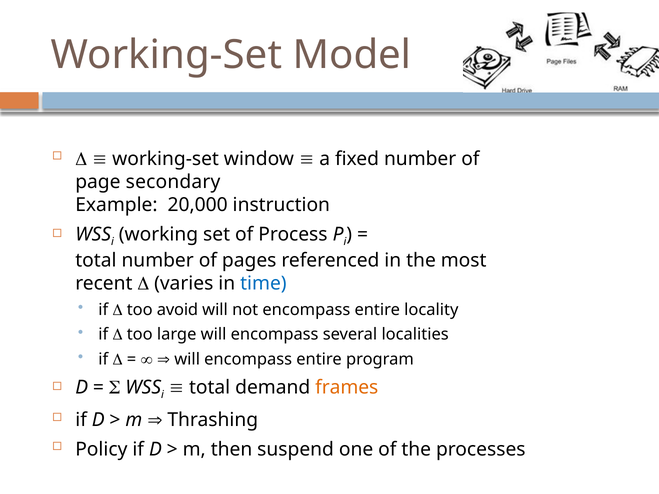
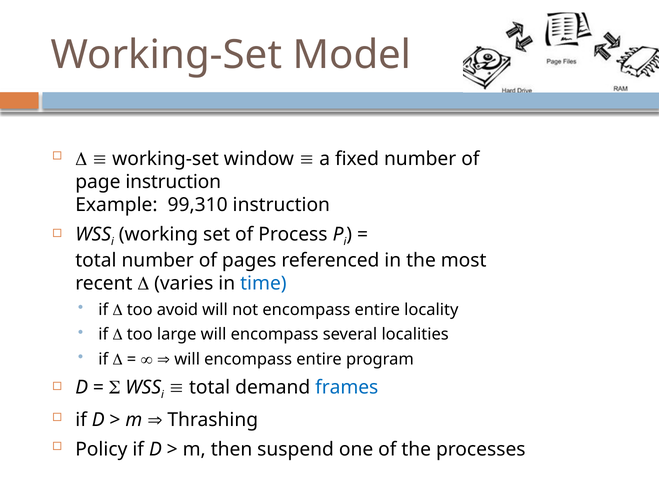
page secondary: secondary -> instruction
20,000: 20,000 -> 99,310
frames colour: orange -> blue
